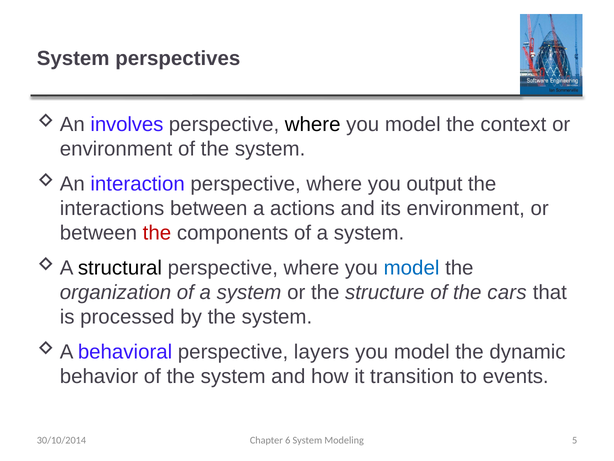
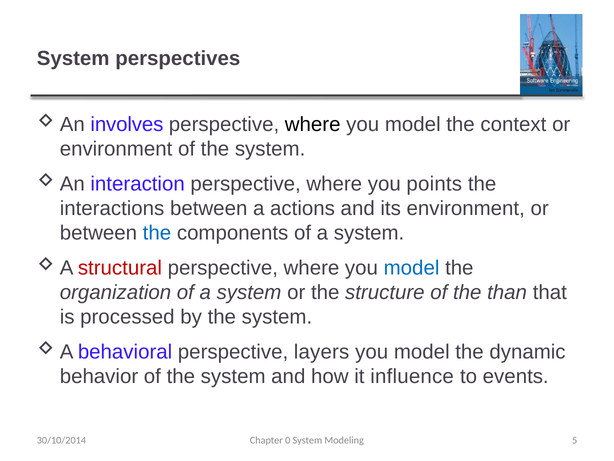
output: output -> points
the at (157, 233) colour: red -> blue
structural colour: black -> red
cars: cars -> than
transition: transition -> influence
6: 6 -> 0
